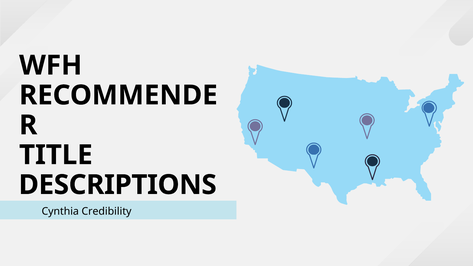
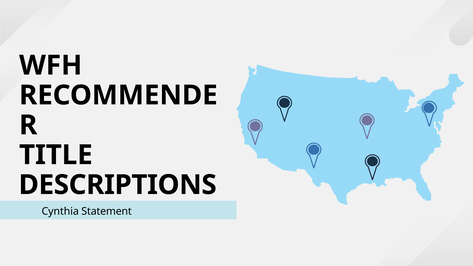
Credibility: Credibility -> Statement
